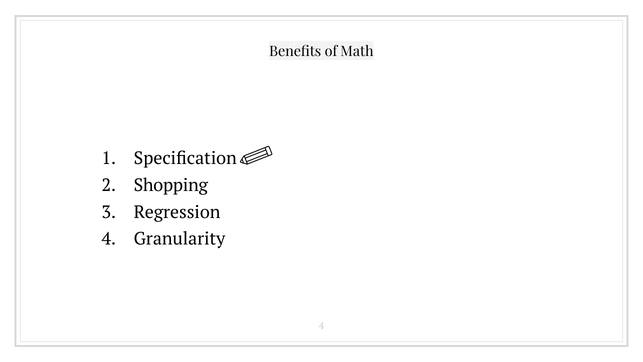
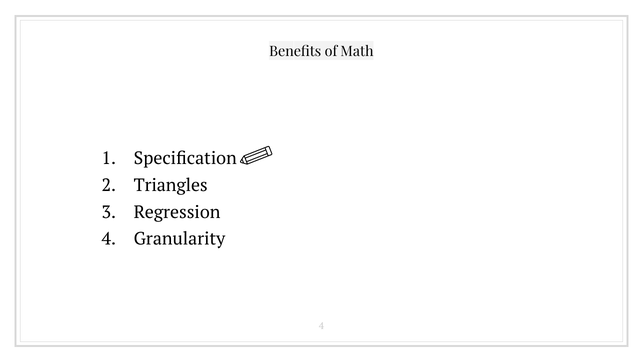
Shopping: Shopping -> Triangles
